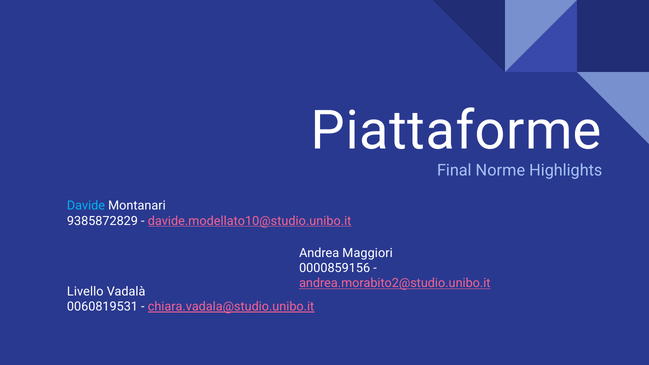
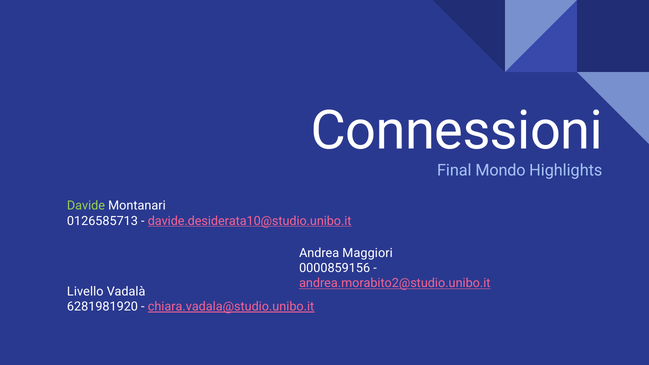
Piattaforme: Piattaforme -> Connessioni
Norme: Norme -> Mondo
Davide colour: light blue -> light green
9385872829: 9385872829 -> 0126585713
davide.modellato10@studio.unibo.it: davide.modellato10@studio.unibo.it -> davide.desiderata10@studio.unibo.it
0060819531: 0060819531 -> 6281981920
